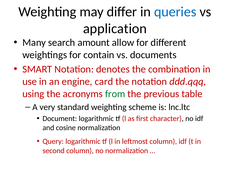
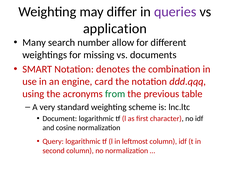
queries colour: blue -> purple
amount: amount -> number
contain: contain -> missing
